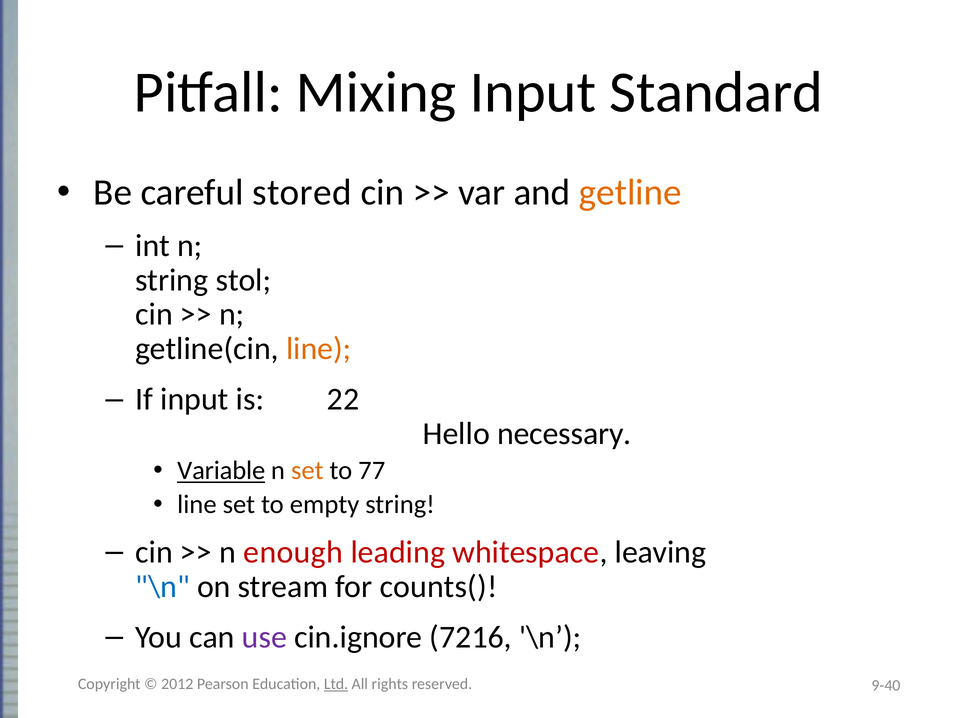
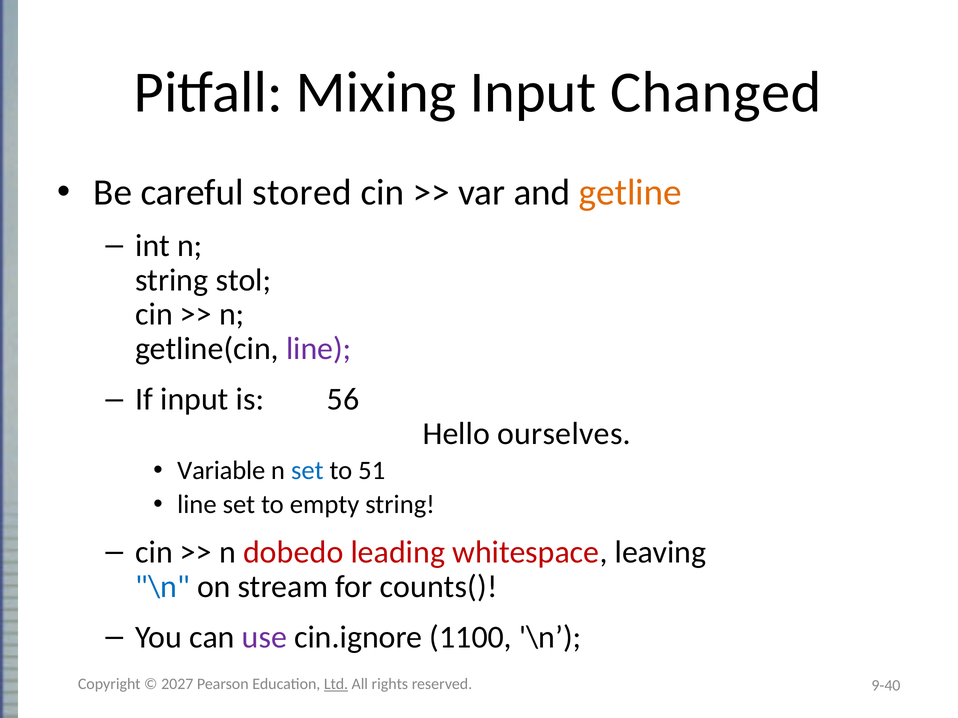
Standard: Standard -> Changed
line at (319, 349) colour: orange -> purple
22: 22 -> 56
necessary: necessary -> ourselves
Variable underline: present -> none
set at (307, 471) colour: orange -> blue
77: 77 -> 51
enough: enough -> dobedo
7216: 7216 -> 1100
2012: 2012 -> 2027
